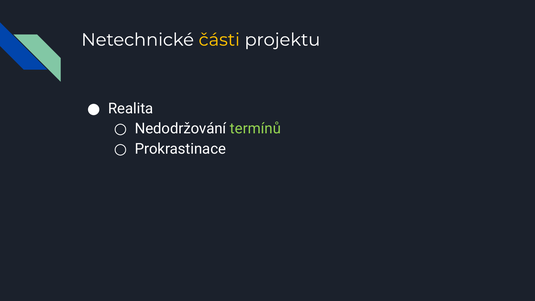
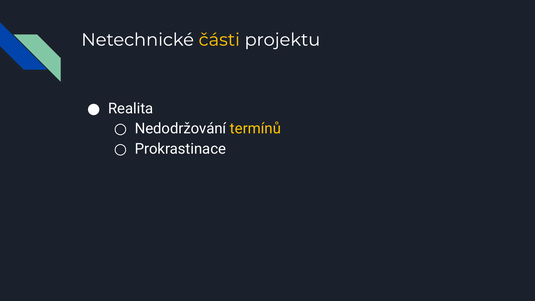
termínů colour: light green -> yellow
